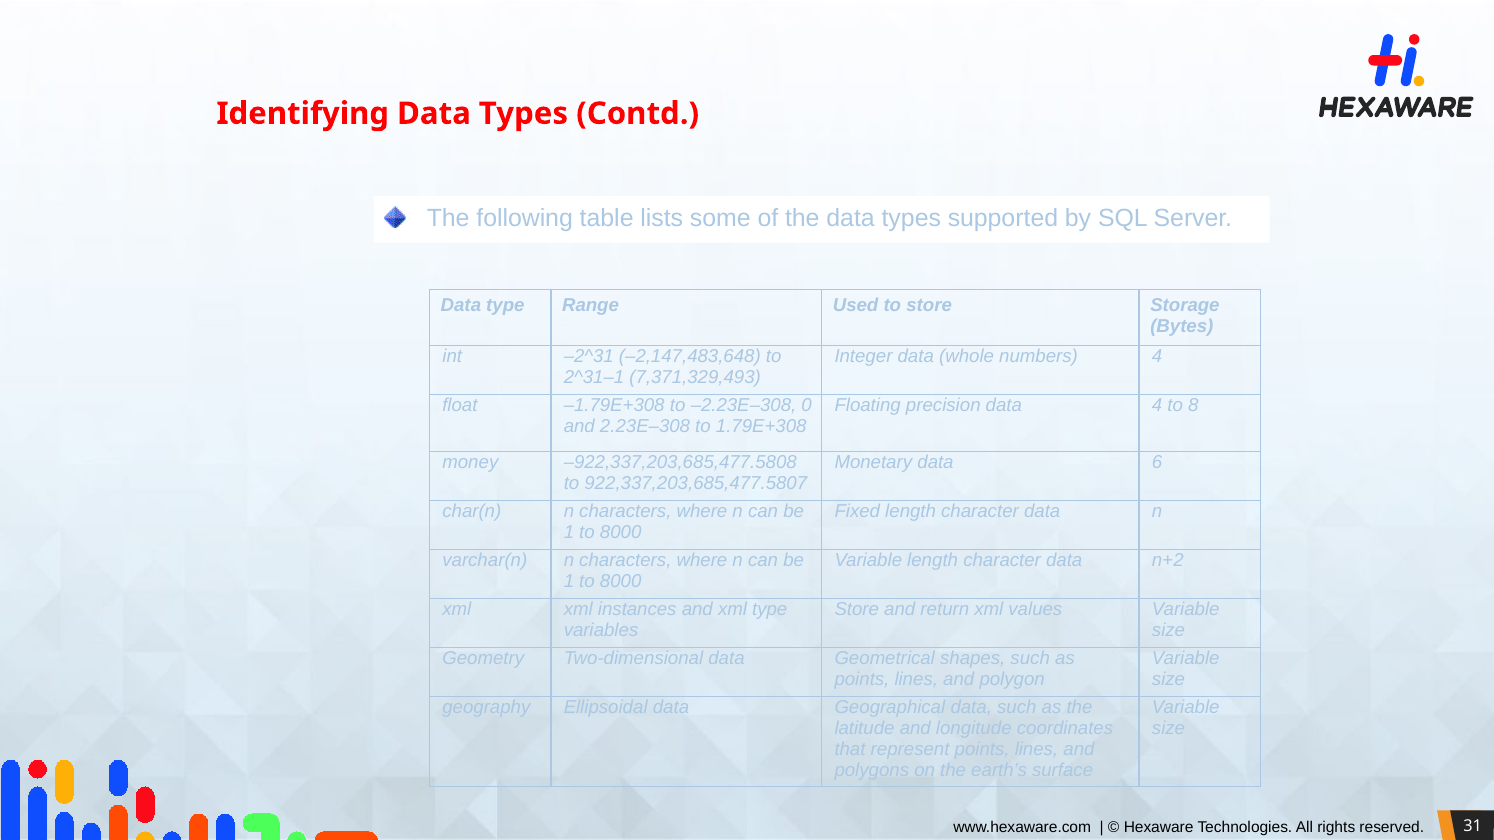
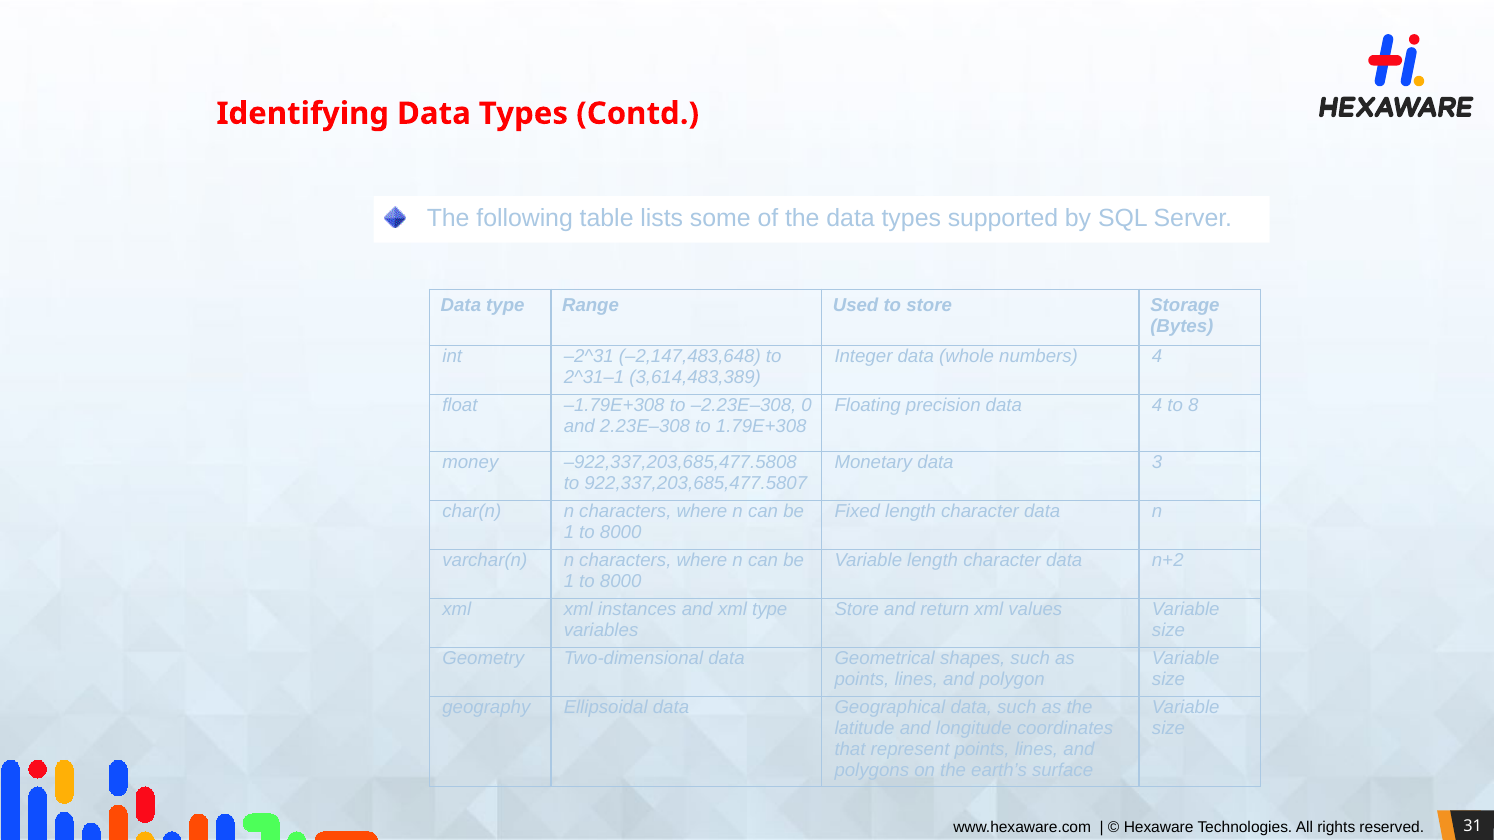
7,371,329,493: 7,371,329,493 -> 3,614,483,389
6: 6 -> 3
